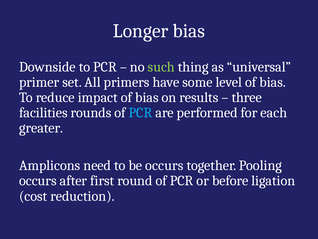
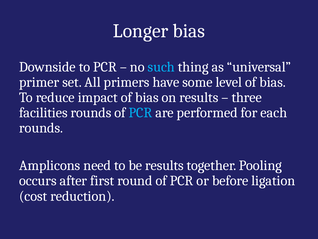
such colour: light green -> light blue
greater at (41, 128): greater -> rounds
be occurs: occurs -> results
